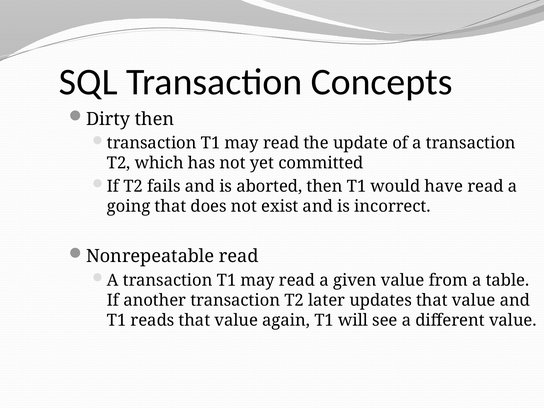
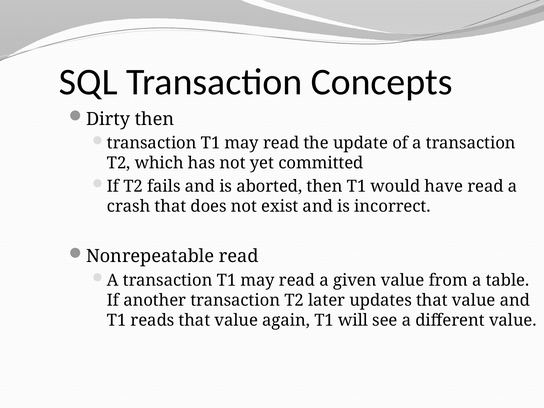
going: going -> crash
